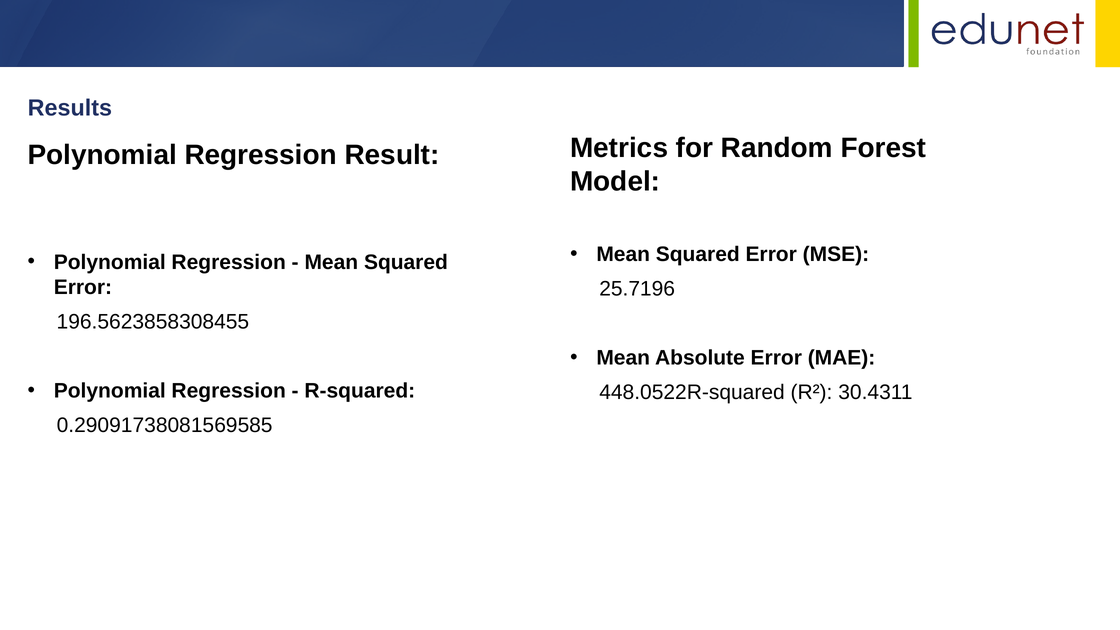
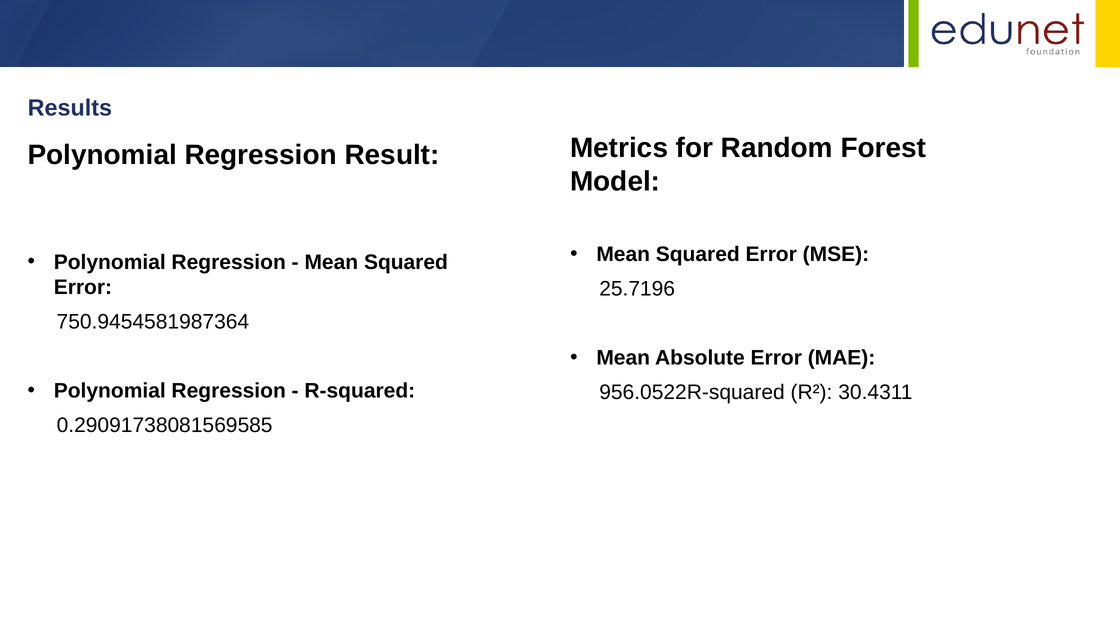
196.5623858308455: 196.5623858308455 -> 750.9454581987364
448.0522R-squared: 448.0522R-squared -> 956.0522R-squared
